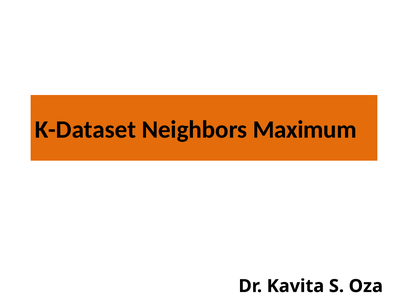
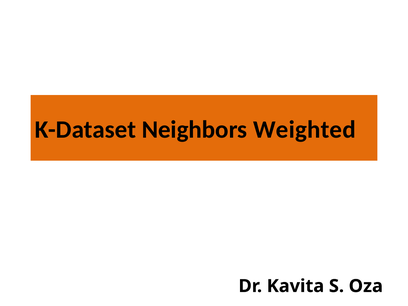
Maximum: Maximum -> Weighted
